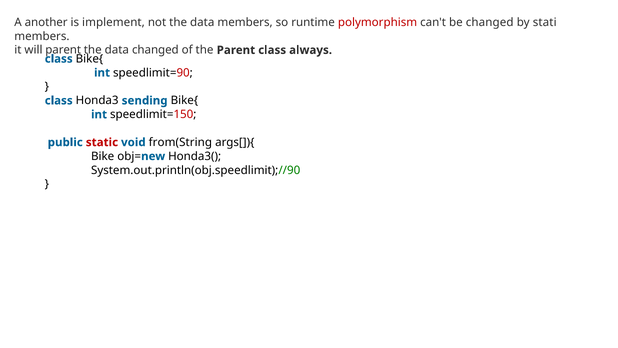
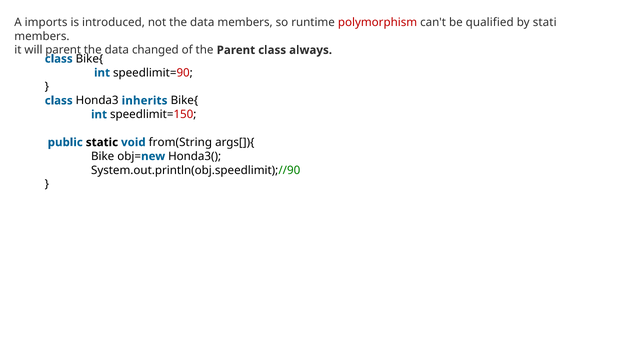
another: another -> imports
implement: implement -> introduced
be changed: changed -> qualified
sending: sending -> inherits
static colour: red -> black
